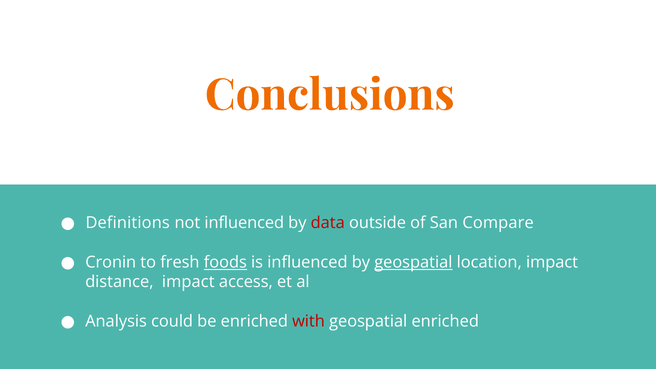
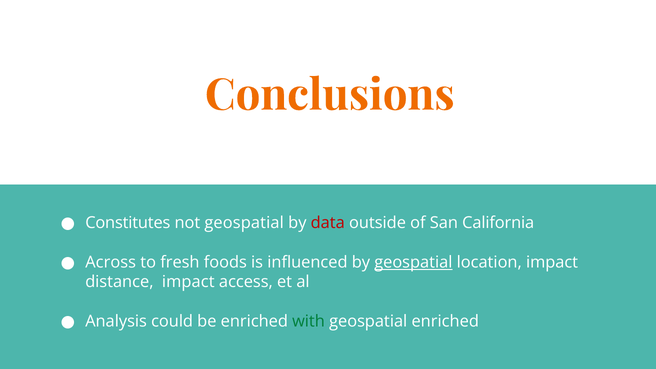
Definitions: Definitions -> Constitutes
not influenced: influenced -> geospatial
Compare: Compare -> California
Cronin: Cronin -> Across
foods underline: present -> none
with colour: red -> green
